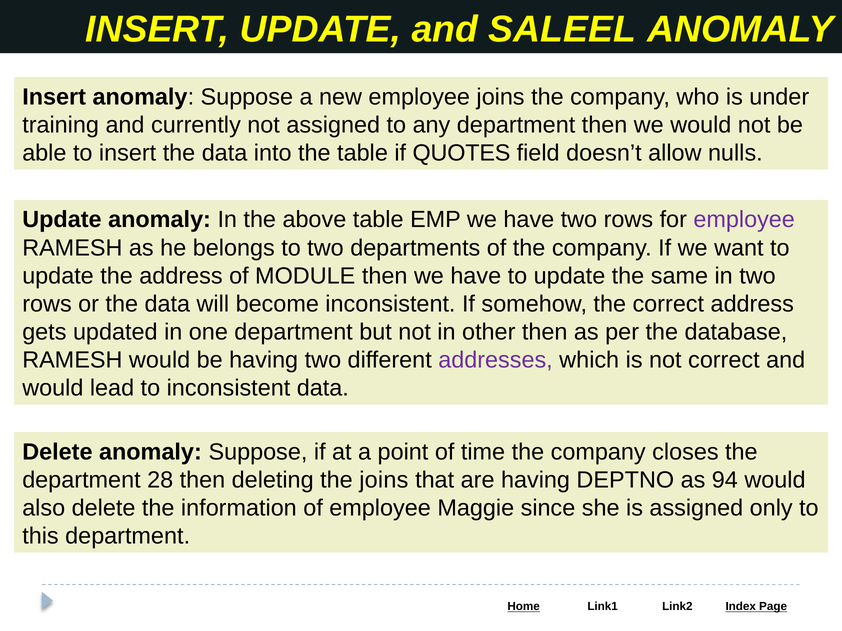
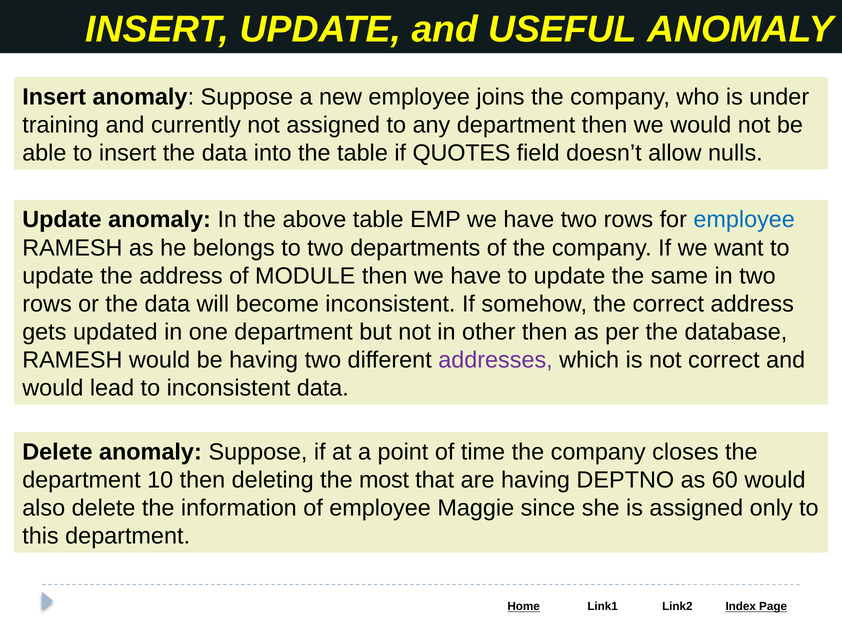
SALEEL: SALEEL -> USEFUL
employee at (744, 220) colour: purple -> blue
28: 28 -> 10
the joins: joins -> most
94: 94 -> 60
